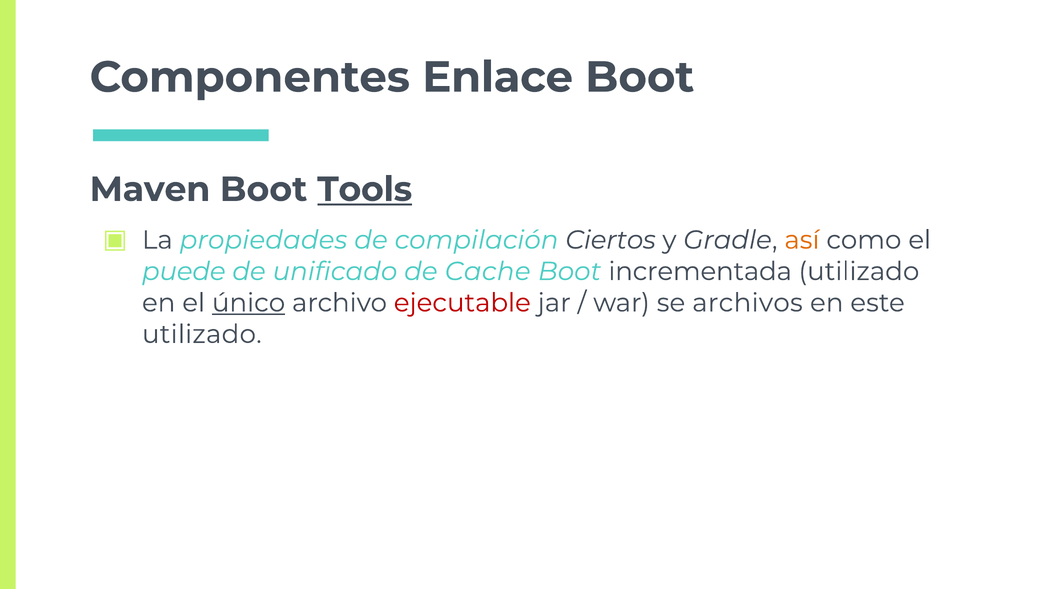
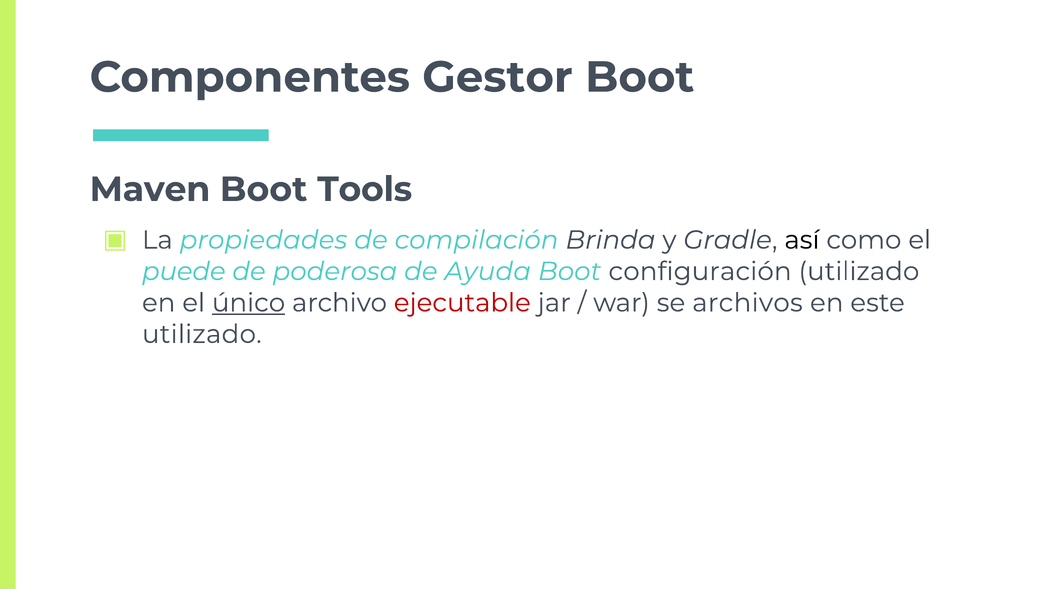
Enlace: Enlace -> Gestor
Tools underline: present -> none
Ciertos: Ciertos -> Brinda
así colour: orange -> black
unificado: unificado -> poderosa
Cache: Cache -> Ayuda
incrementada: incrementada -> configuración
